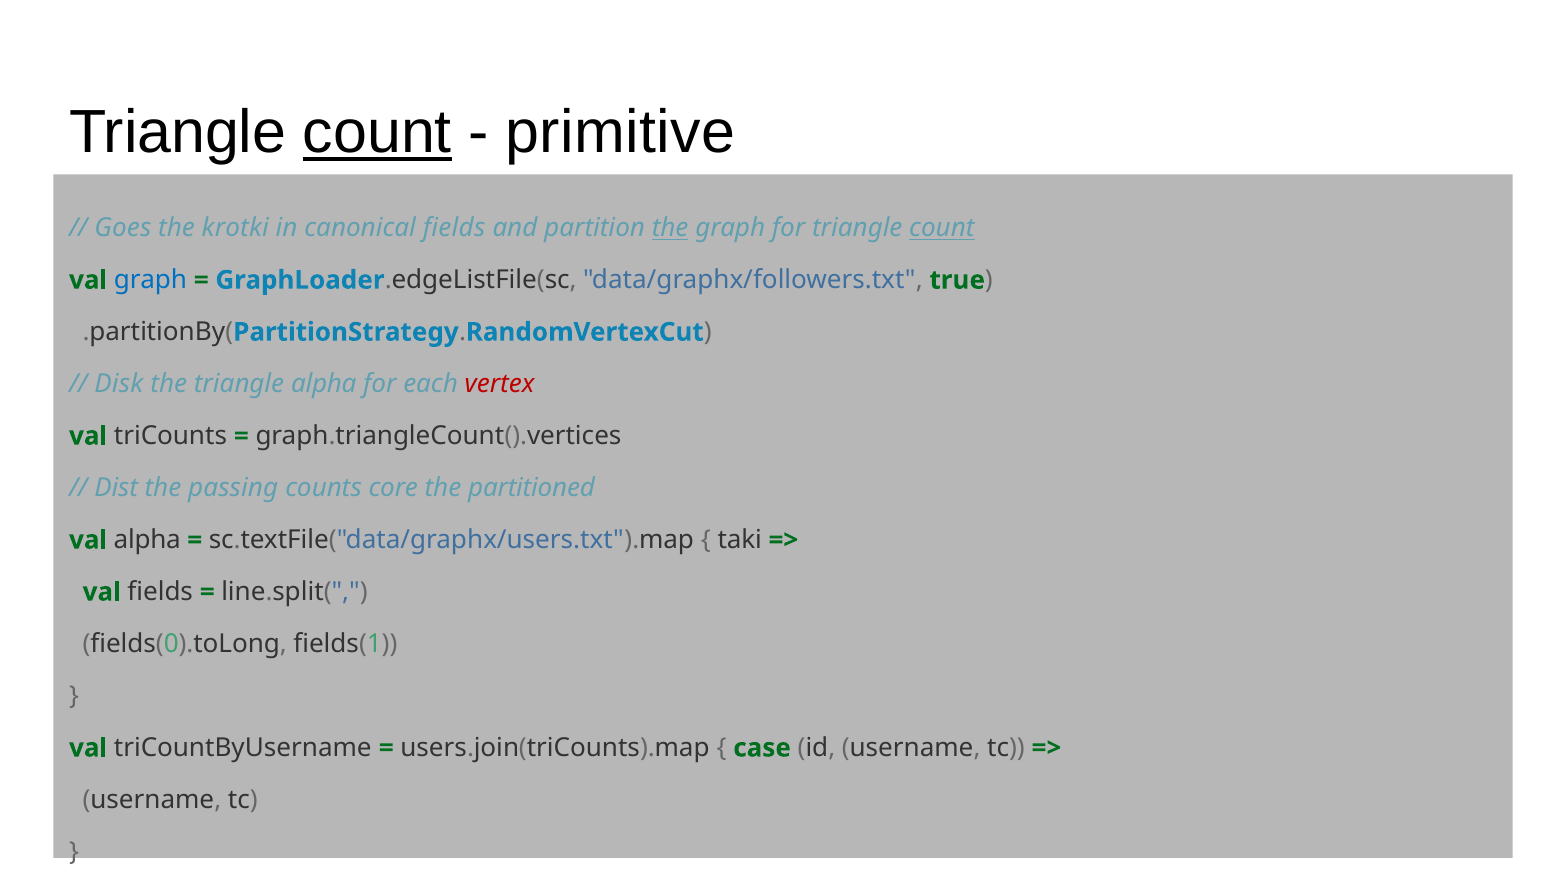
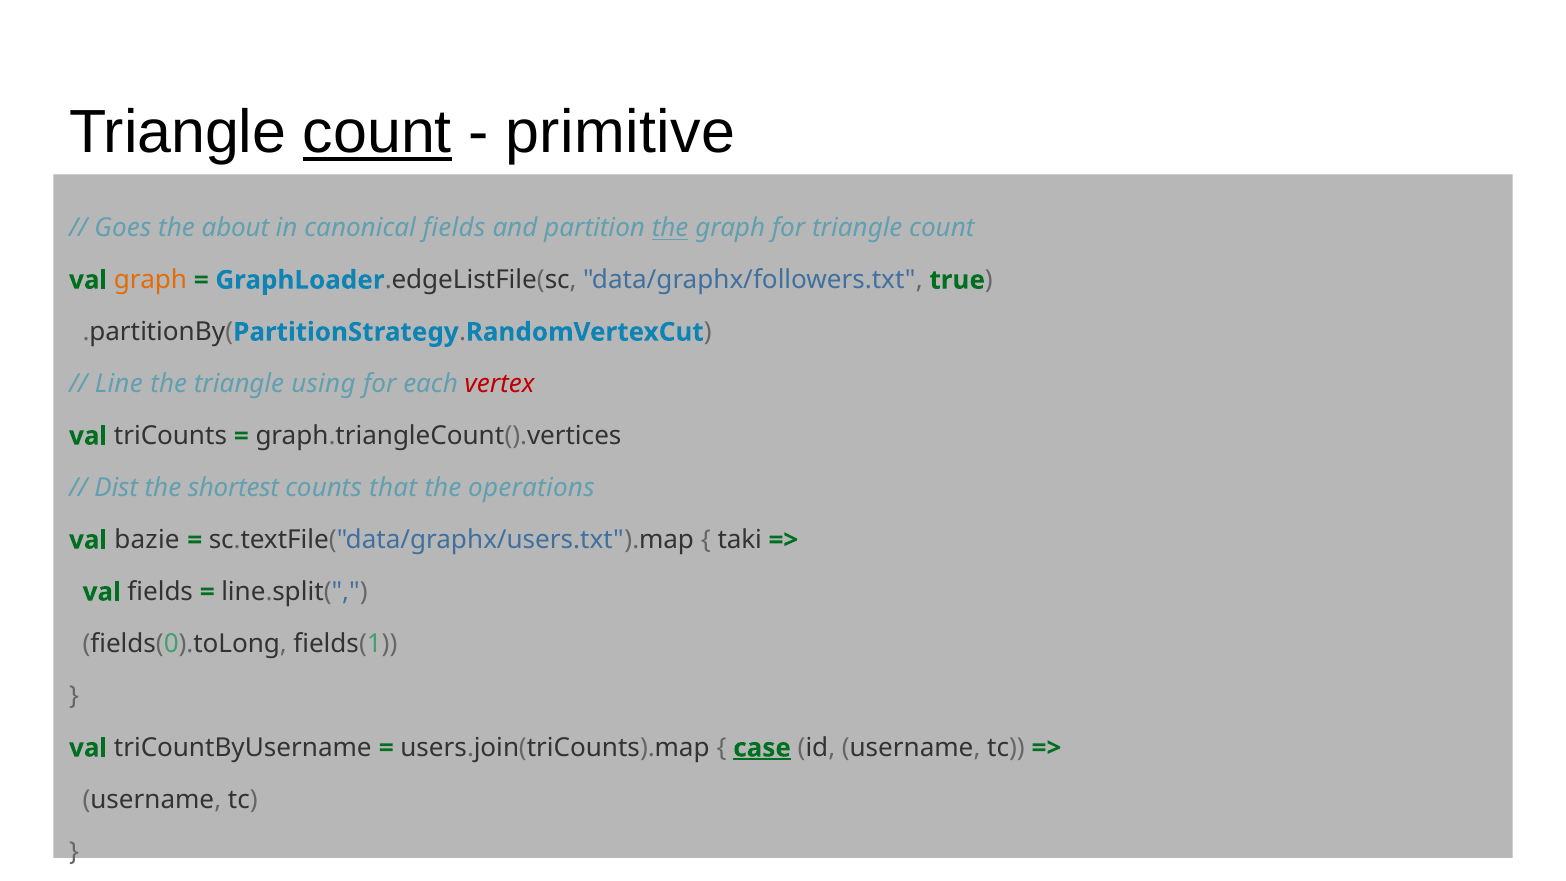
krotki: krotki -> about
count at (942, 228) underline: present -> none
graph at (150, 280) colour: blue -> orange
Disk: Disk -> Line
triangle alpha: alpha -> using
passing: passing -> shortest
core: core -> that
partitioned: partitioned -> operations
val alpha: alpha -> bazie
case underline: none -> present
